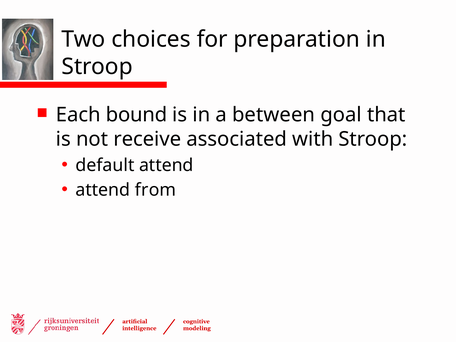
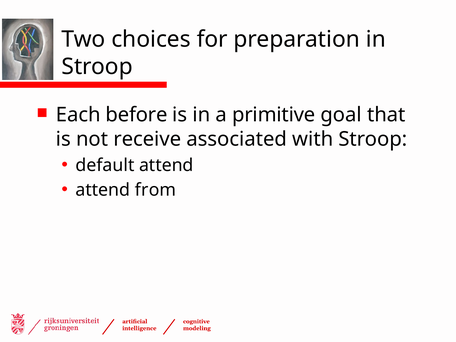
bound: bound -> before
between: between -> primitive
